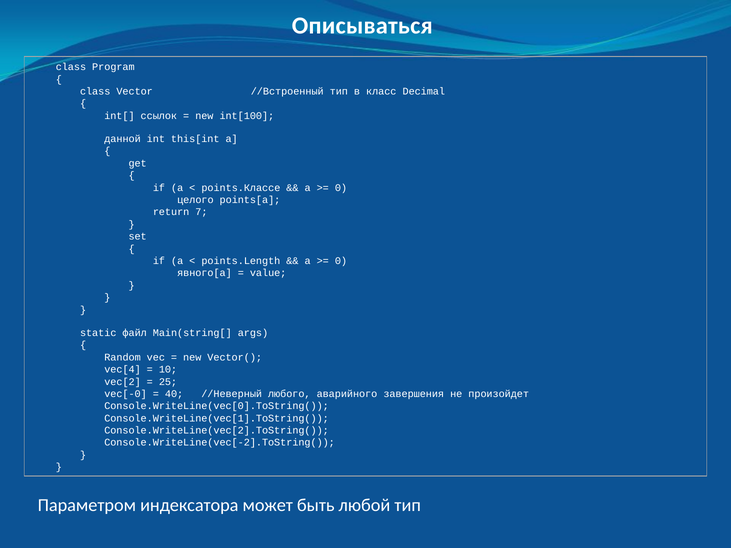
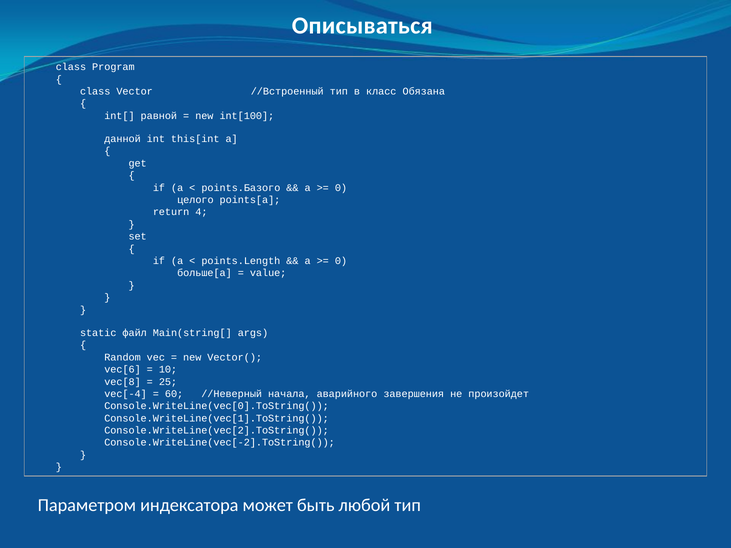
Decimal: Decimal -> Обязана
ссылок: ссылок -> равной
points.Классе: points.Классе -> points.Базого
7: 7 -> 4
явного[a: явного[a -> больше[a
vec[4: vec[4 -> vec[6
vec[2: vec[2 -> vec[8
vec[-0: vec[-0 -> vec[-4
40: 40 -> 60
любого: любого -> начала
